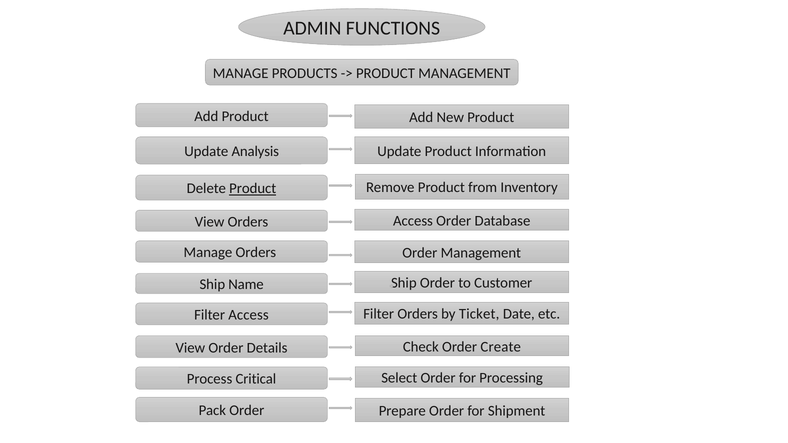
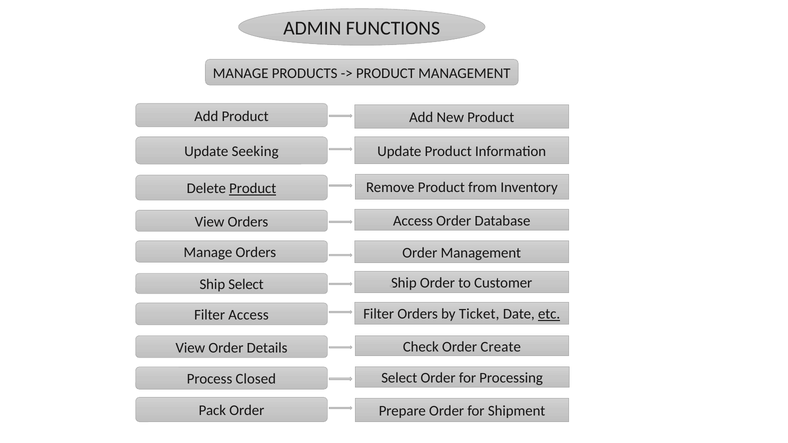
Analysis: Analysis -> Seeking
Ship Name: Name -> Select
etc underline: none -> present
Critical: Critical -> Closed
